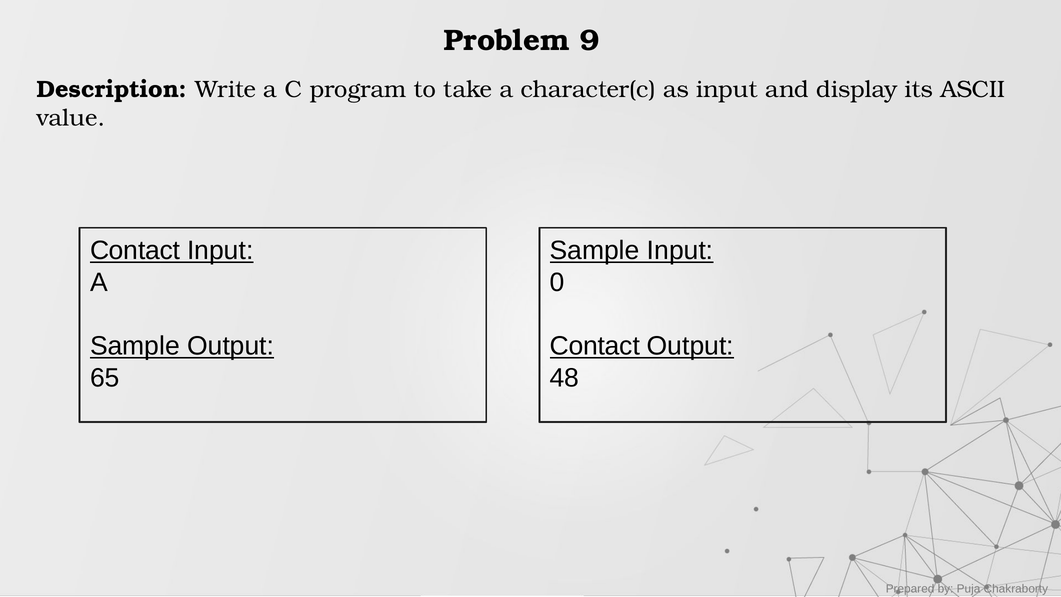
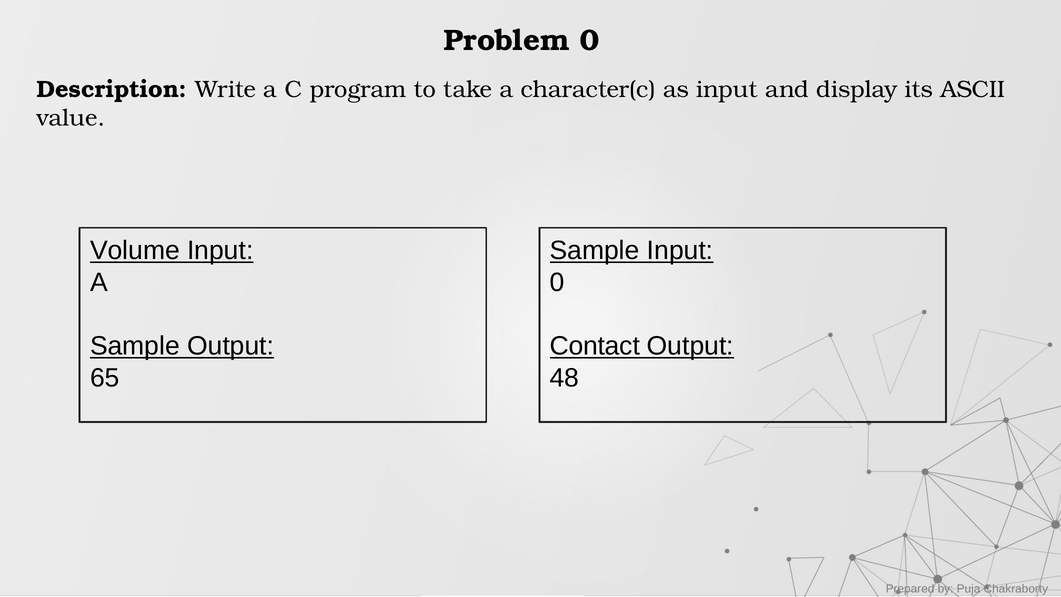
Problem 9: 9 -> 0
Contact at (135, 251): Contact -> Volume
